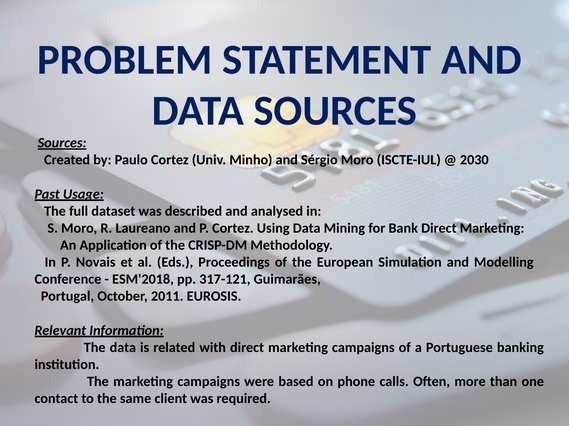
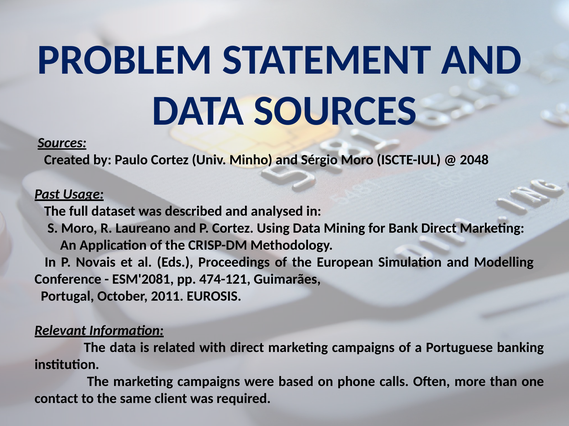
2030: 2030 -> 2048
ESM'2018: ESM'2018 -> ESM'2081
317-121: 317-121 -> 474-121
